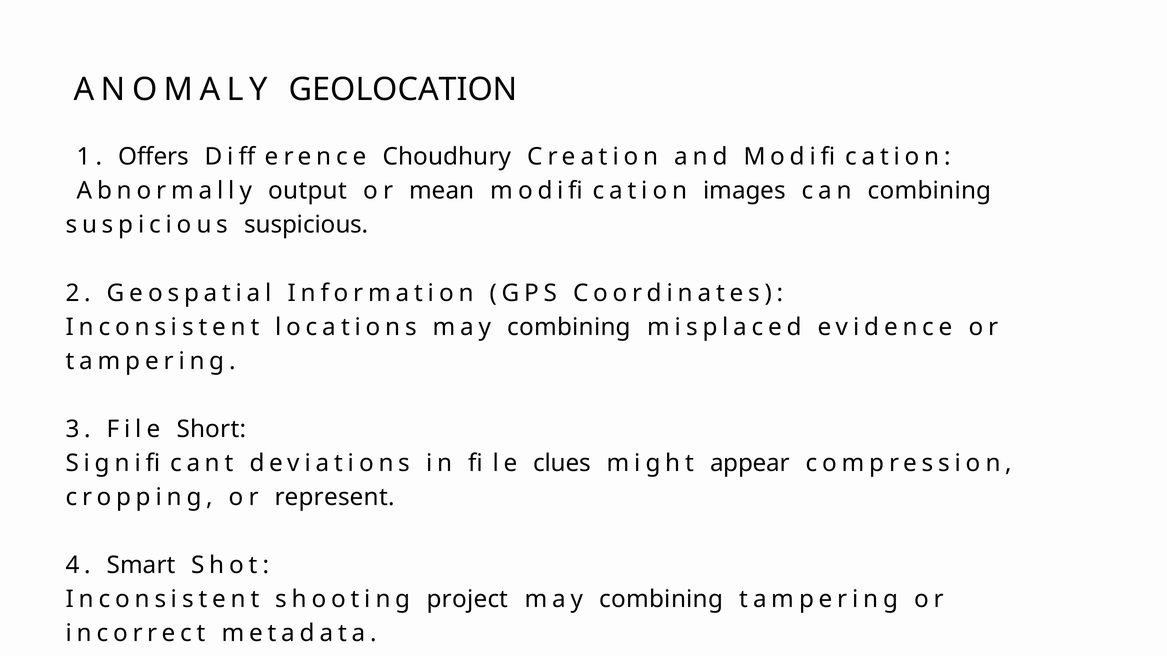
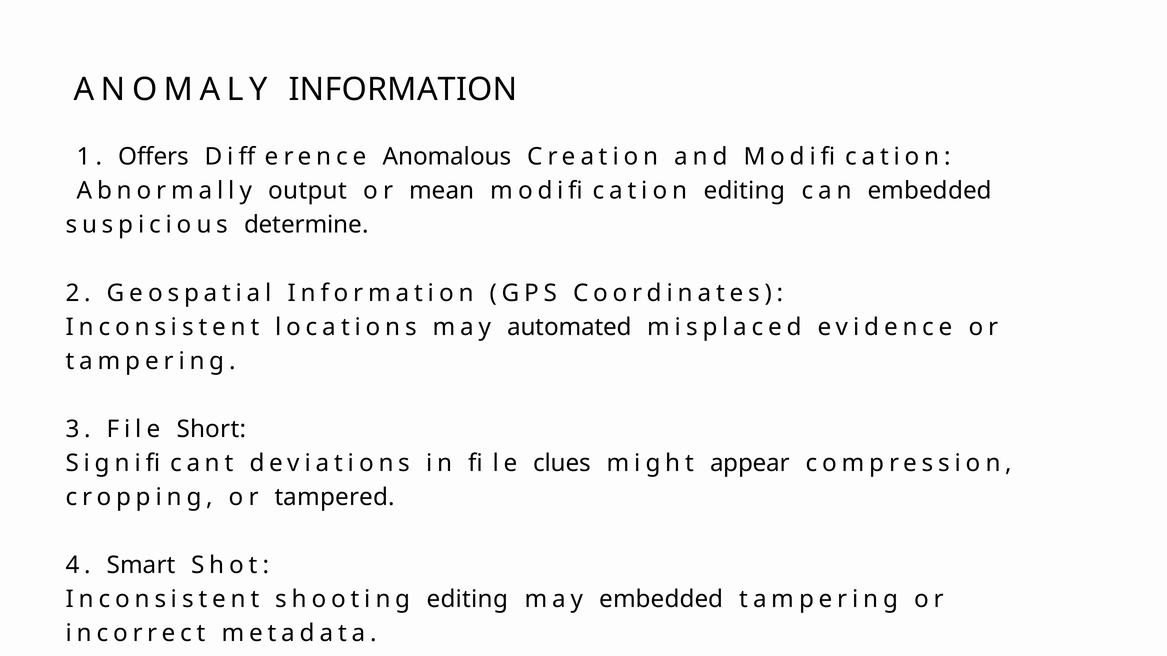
ANOMALY GEOLOCATION: GEOLOCATION -> INFORMATION
Choudhury: Choudhury -> Anomalous
images at (744, 191): images -> editing
can combining: combining -> embedded
suspicious suspicious: suspicious -> determine
locations may combining: combining -> automated
represent: represent -> tampered
shooting project: project -> editing
combining at (661, 600): combining -> embedded
